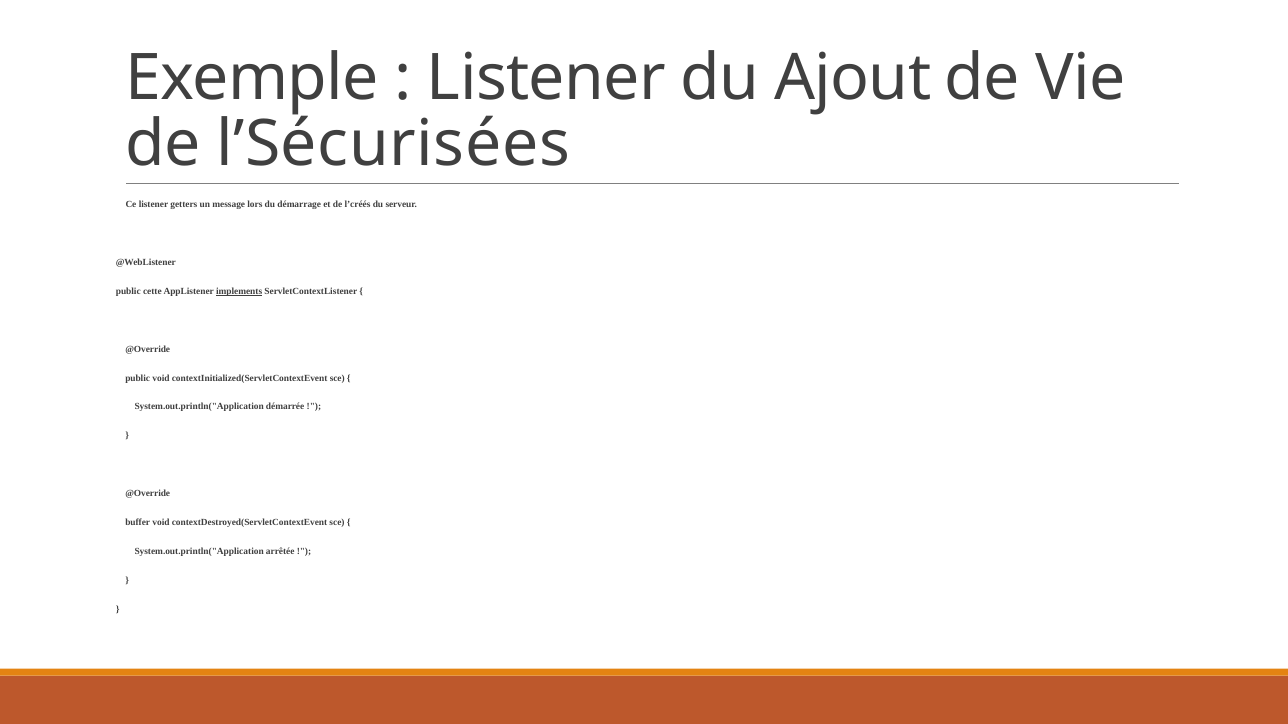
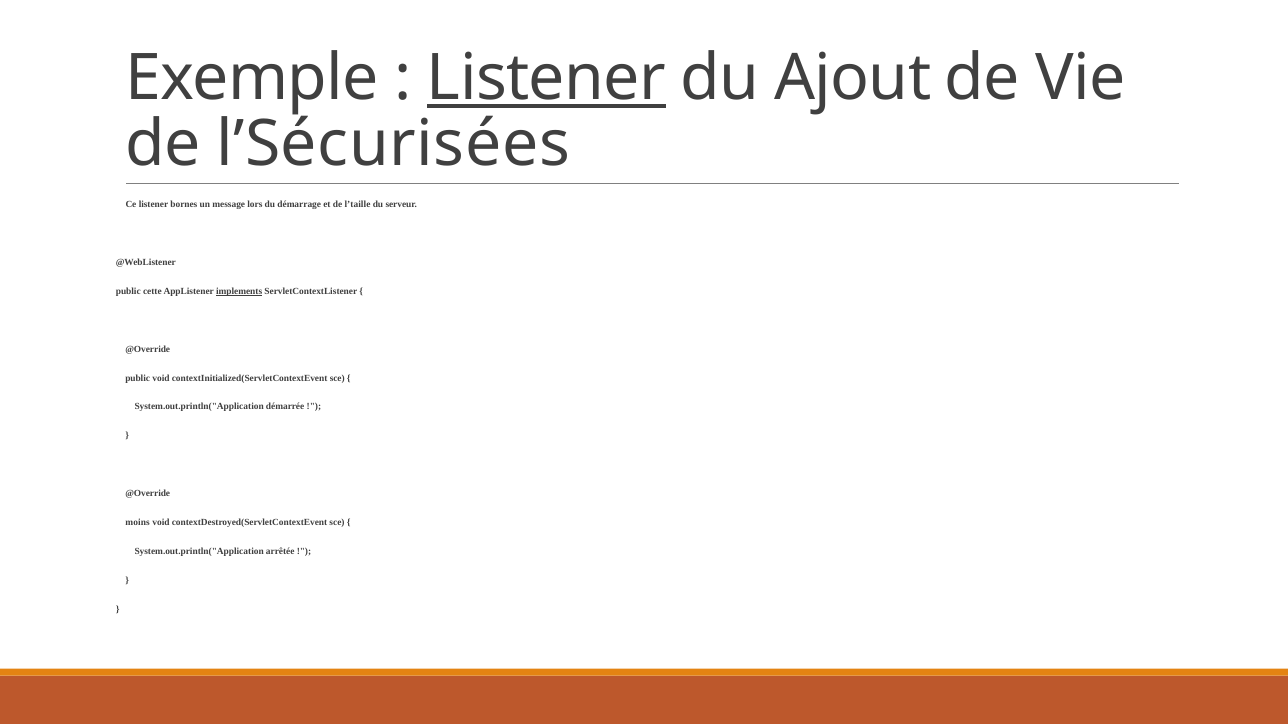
Listener at (547, 79) underline: none -> present
getters: getters -> bornes
l’créés: l’créés -> l’taille
buffer: buffer -> moins
